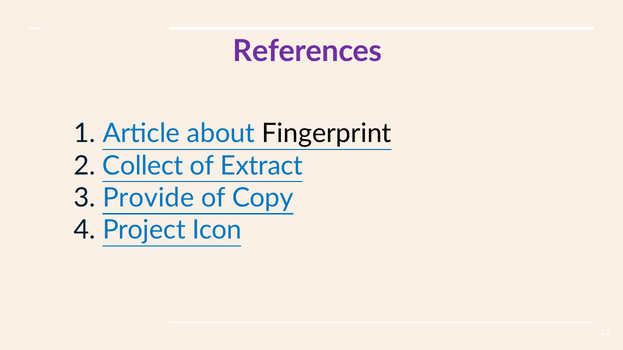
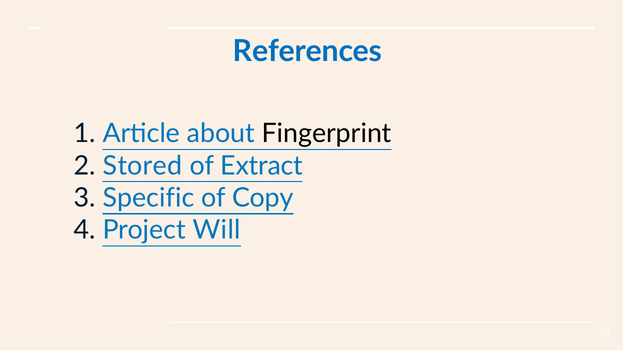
References colour: purple -> blue
Collect: Collect -> Stored
Provide: Provide -> Specific
Icon: Icon -> Will
